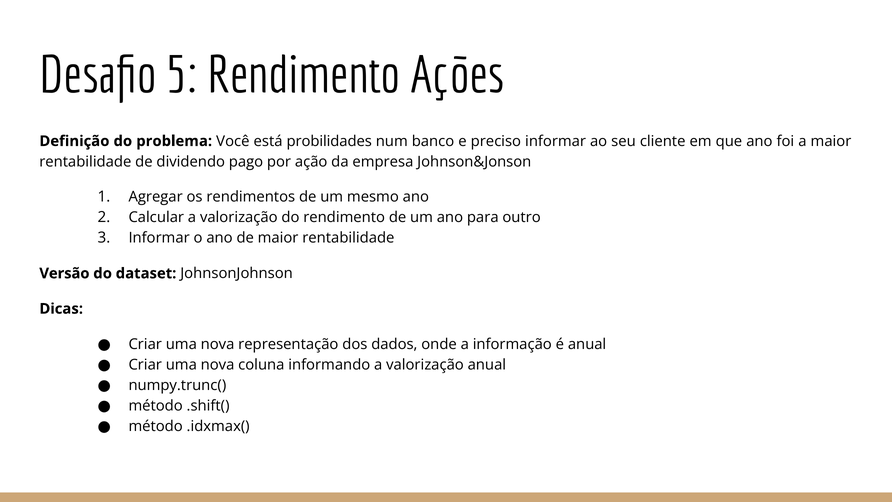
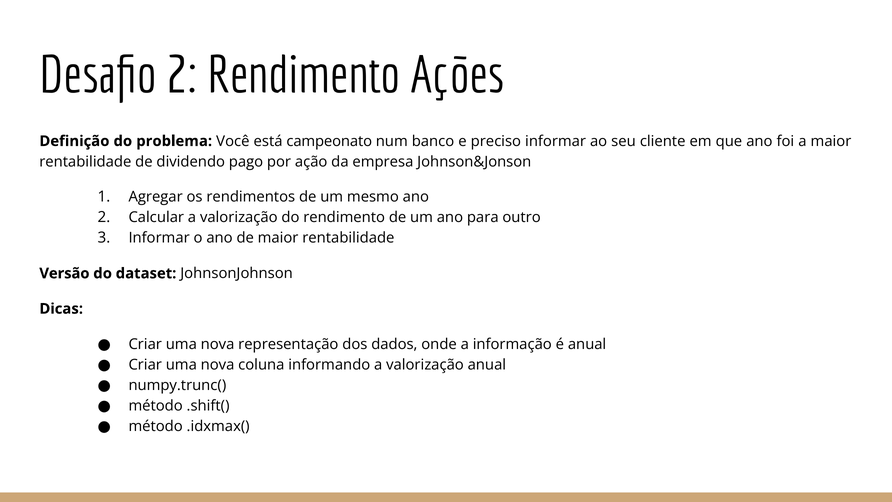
Desafio 5: 5 -> 2
probilidades: probilidades -> campeonato
